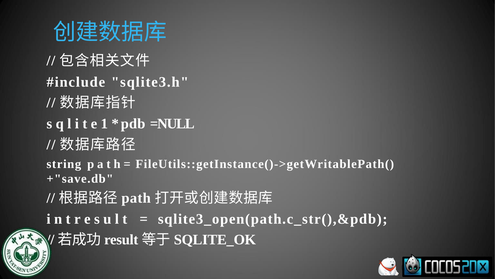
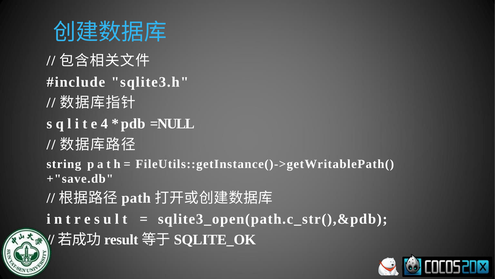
1: 1 -> 4
